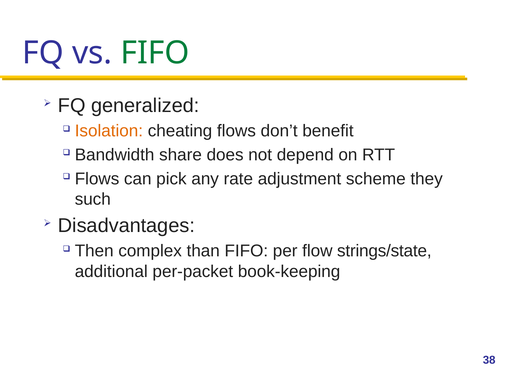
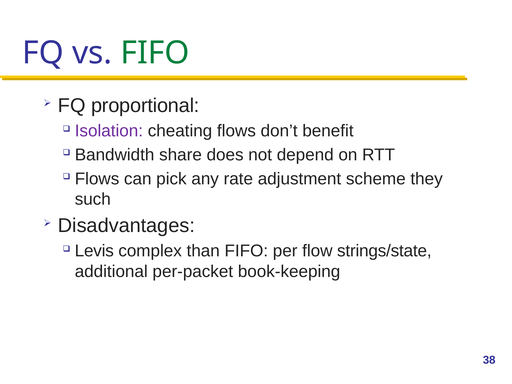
generalized: generalized -> proportional
Isolation colour: orange -> purple
Then: Then -> Levis
